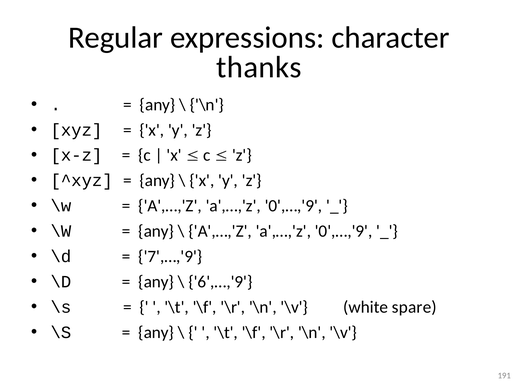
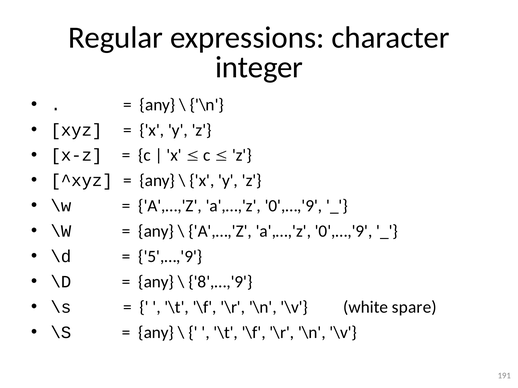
thanks: thanks -> integer
7',…,'9: 7',…,'9 -> 5',…,'9
6',…,'9: 6',…,'9 -> 8',…,'9
